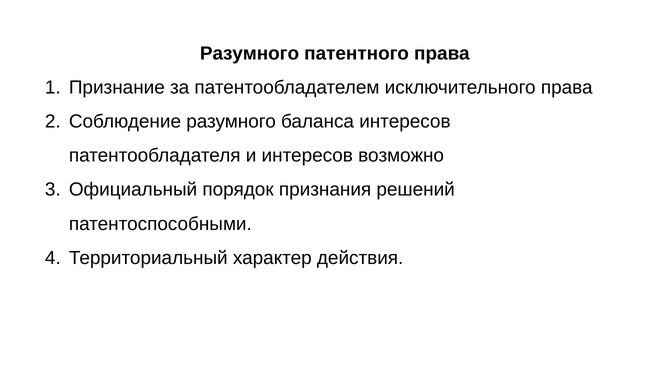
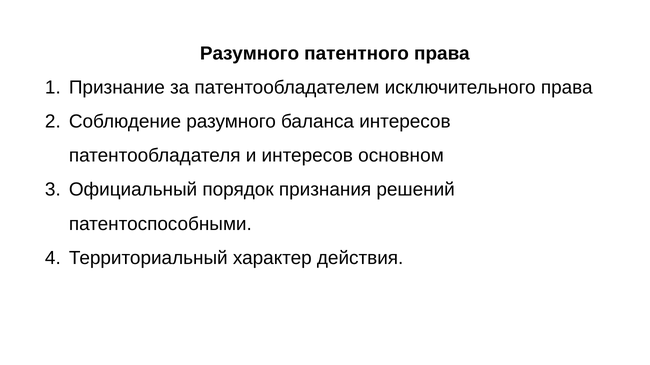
возможно: возможно -> основном
